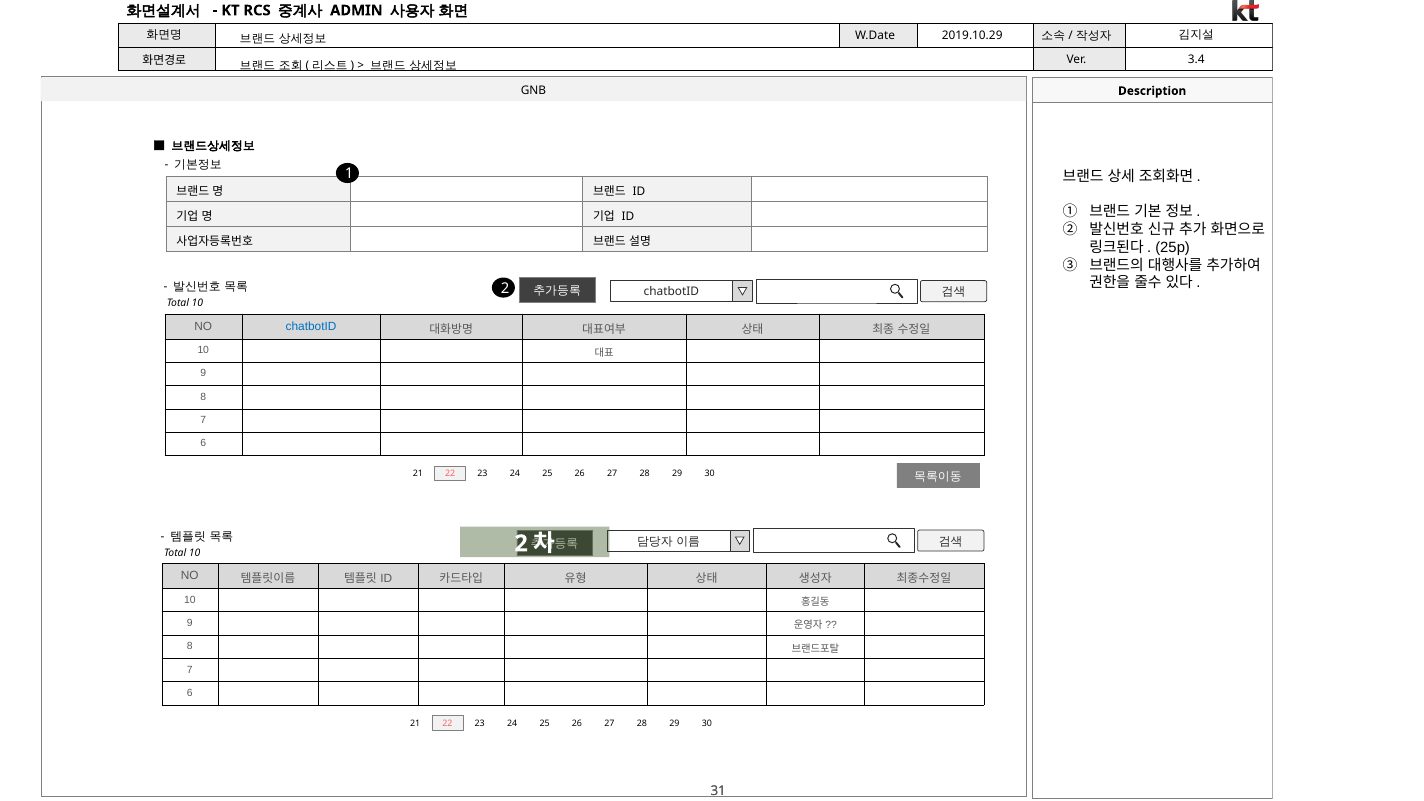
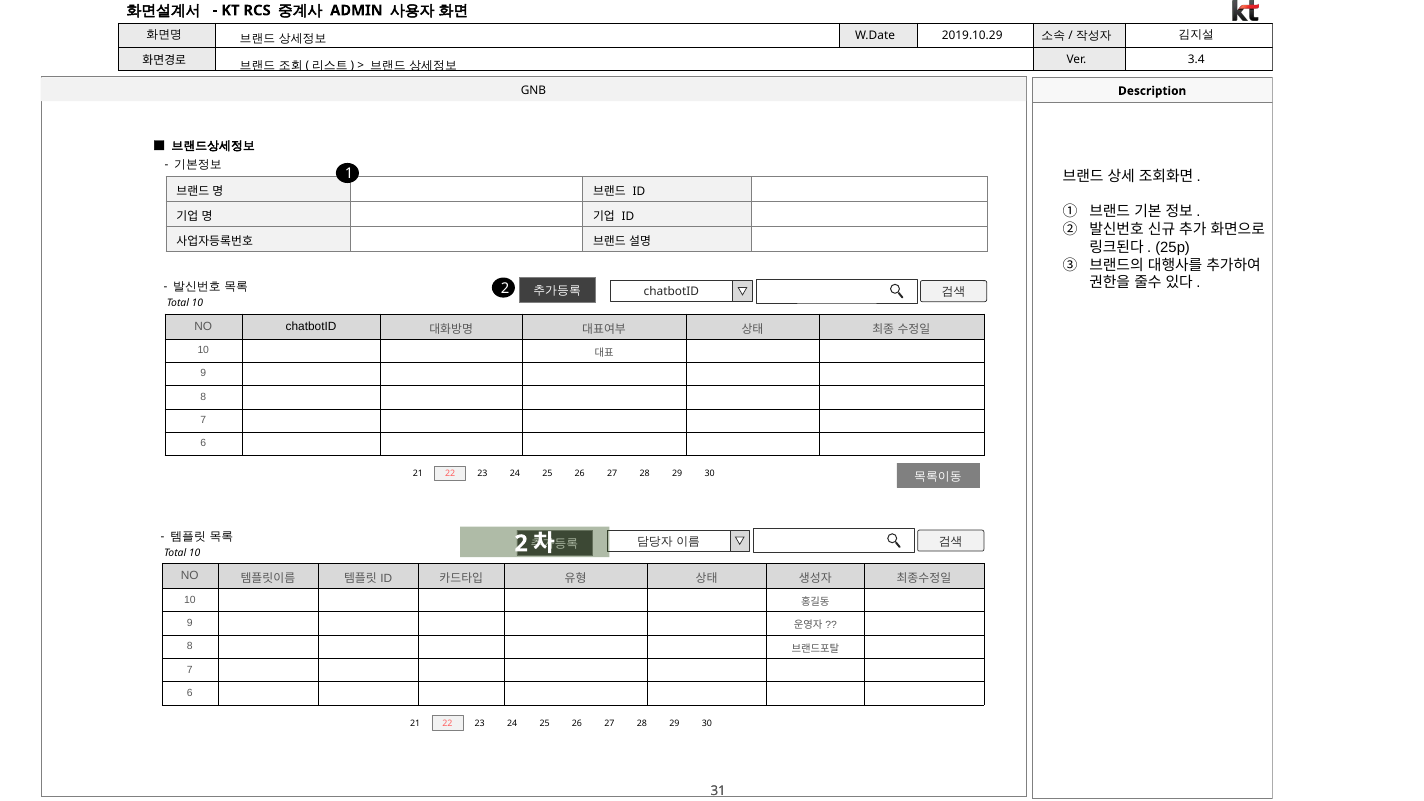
chatbotID at (311, 327) colour: blue -> black
